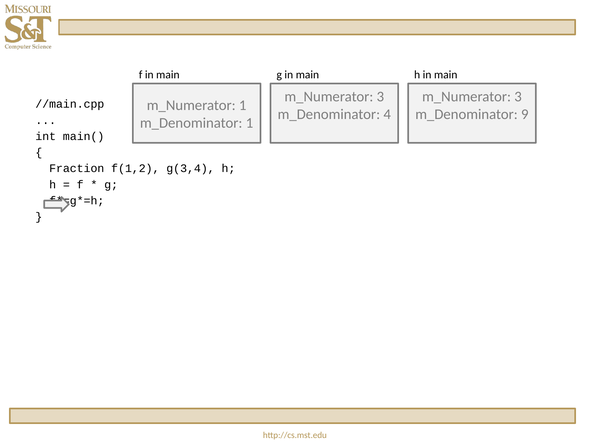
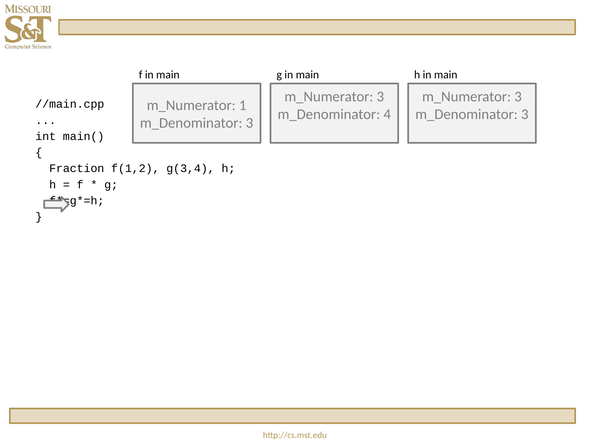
9 at (525, 114): 9 -> 3
1 at (249, 123): 1 -> 3
